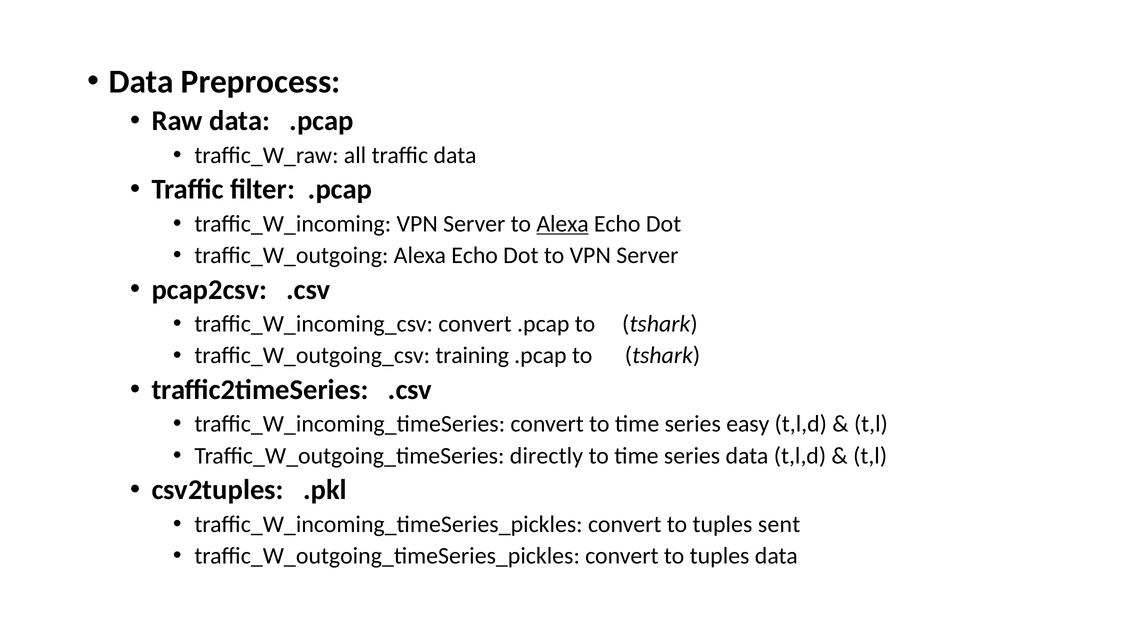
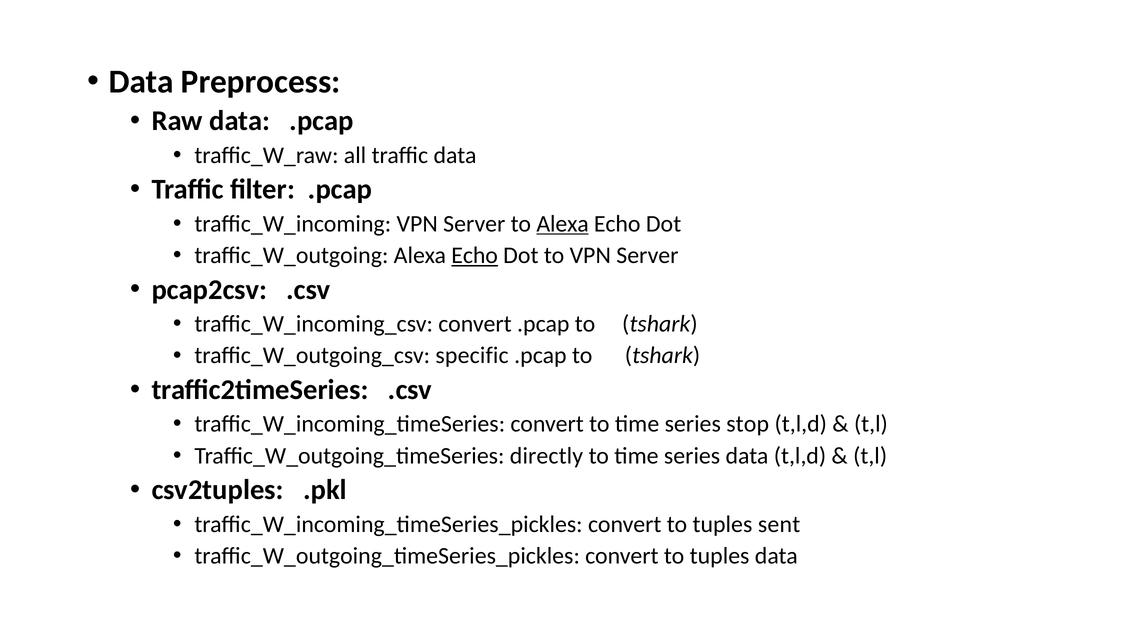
Echo at (475, 256) underline: none -> present
training: training -> specific
easy: easy -> stop
